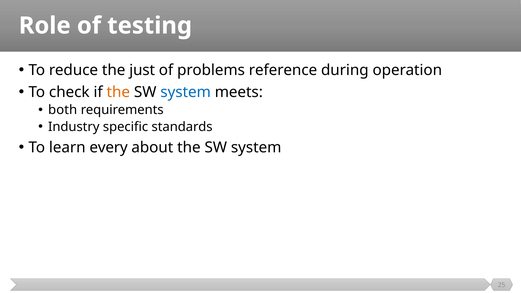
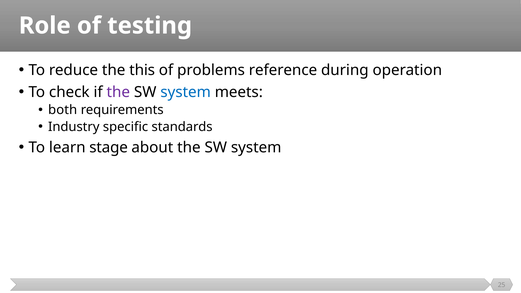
just: just -> this
the at (118, 92) colour: orange -> purple
every: every -> stage
